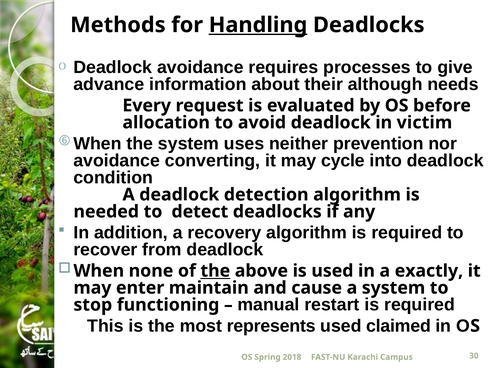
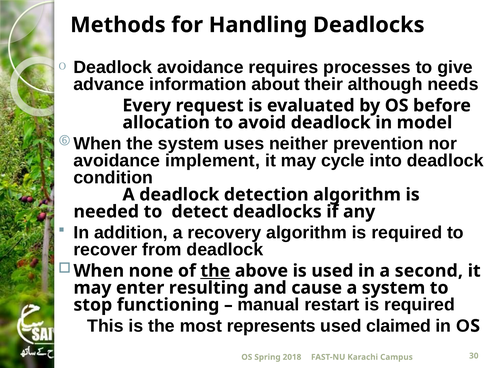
Handling underline: present -> none
victim: victim -> model
converting: converting -> implement
exactly: exactly -> second
maintain: maintain -> resulting
